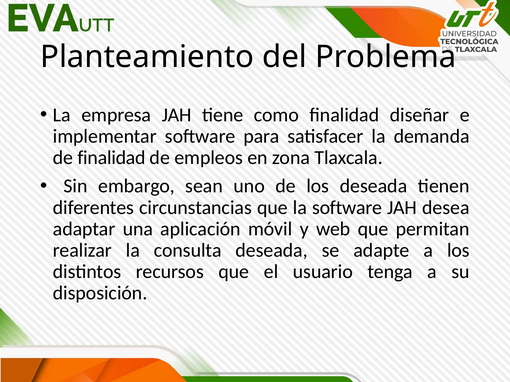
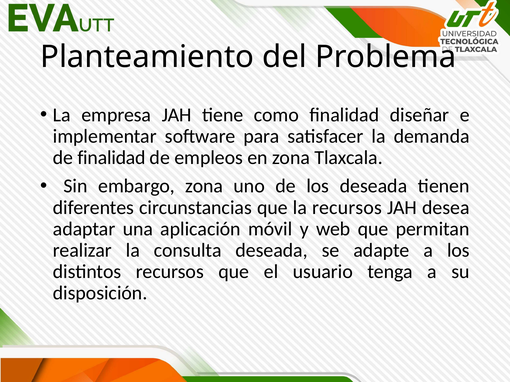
embargo sean: sean -> zona
la software: software -> recursos
